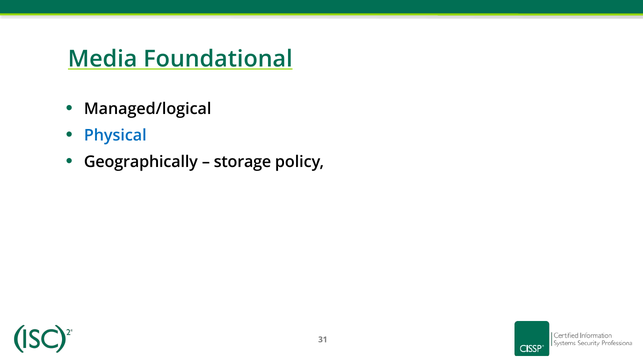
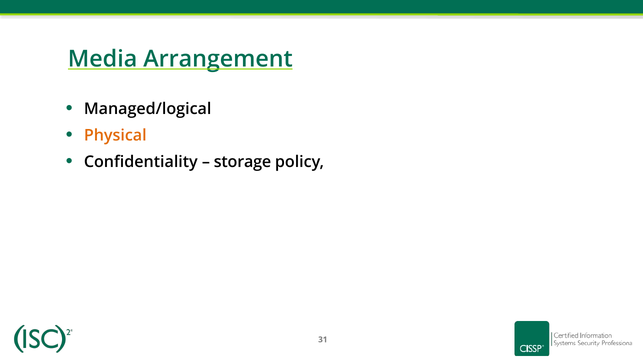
Foundational: Foundational -> Arrangement
Physical colour: blue -> orange
Geographically: Geographically -> Confidentiality
